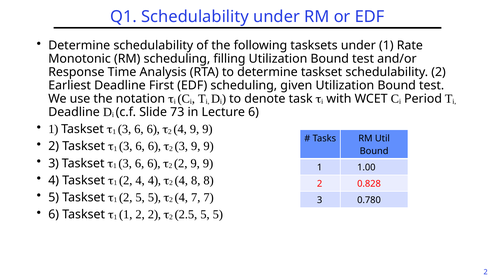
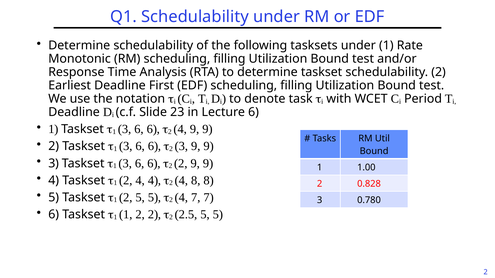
EDF scheduling given: given -> filling
73: 73 -> 23
